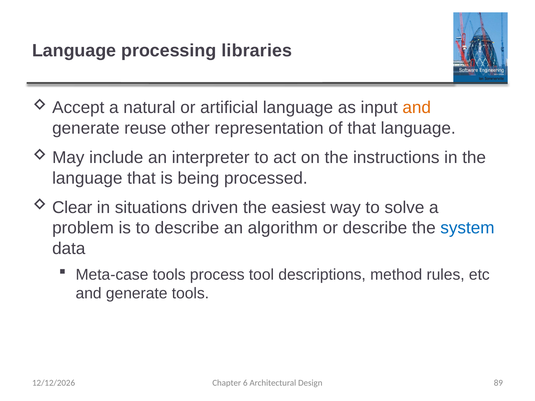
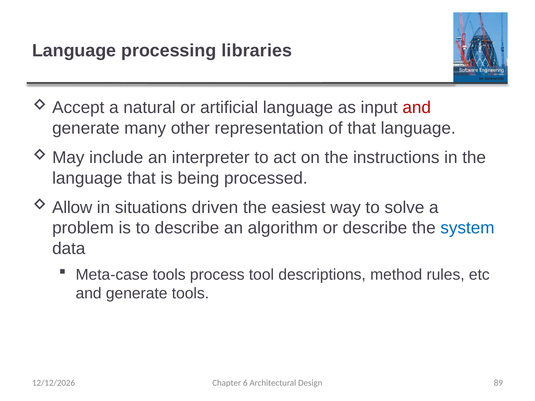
and at (417, 108) colour: orange -> red
reuse: reuse -> many
Clear: Clear -> Allow
